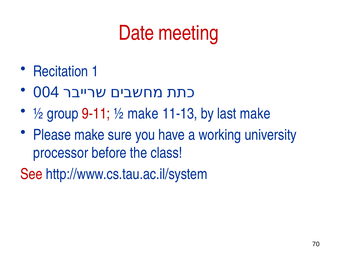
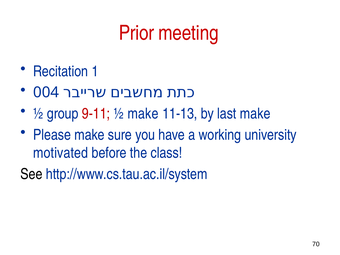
Date: Date -> Prior
processor: processor -> motivated
See colour: red -> black
